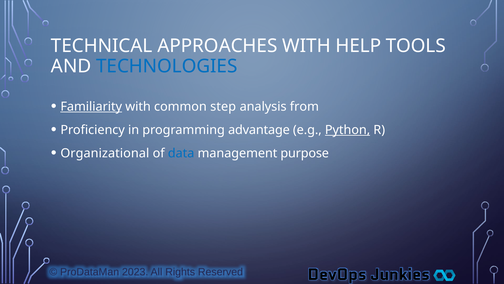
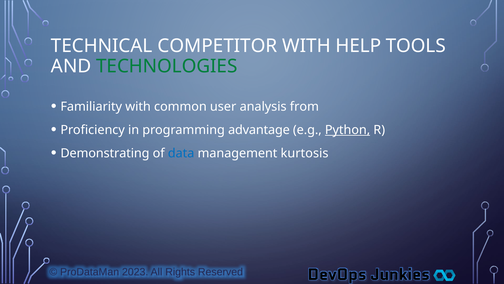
APPROACHES: APPROACHES -> COMPETITOR
TECHNOLOGIES colour: blue -> green
Familiarity underline: present -> none
step: step -> user
Organizational: Organizational -> Demonstrating
purpose: purpose -> kurtosis
